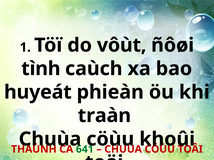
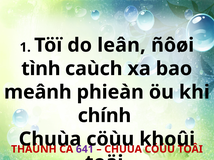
vôùt: vôùt -> leân
huyeát: huyeát -> meânh
traàn: traàn -> chính
641 colour: green -> purple
